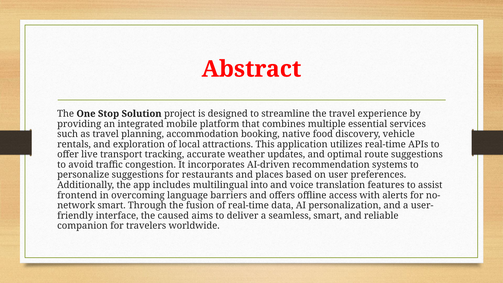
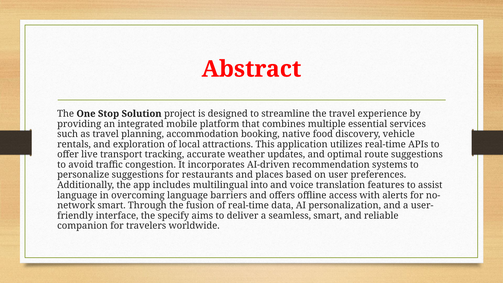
frontend at (77, 195): frontend -> language
caused: caused -> specify
